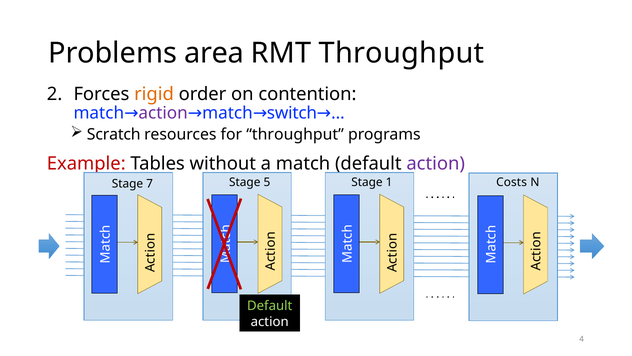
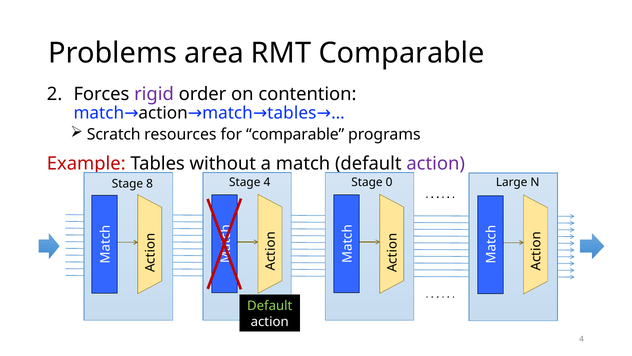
RMT Throughput: Throughput -> Comparable
rigid colour: orange -> purple
action at (163, 113) colour: purple -> black
match switch: switch -> tables
for throughput: throughput -> comparable
Costs: Costs -> Large
7: 7 -> 8
Stage 5: 5 -> 4
1: 1 -> 0
